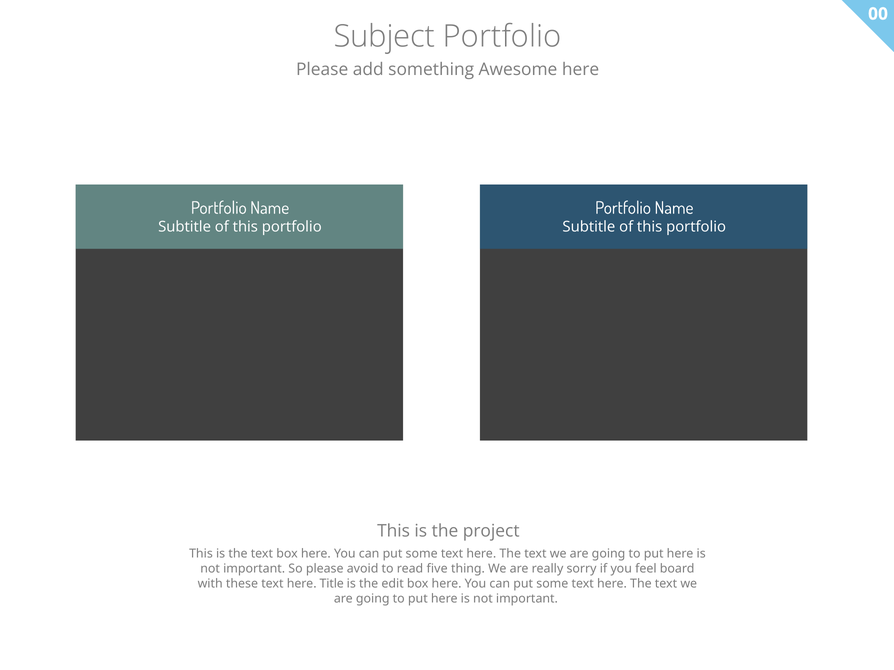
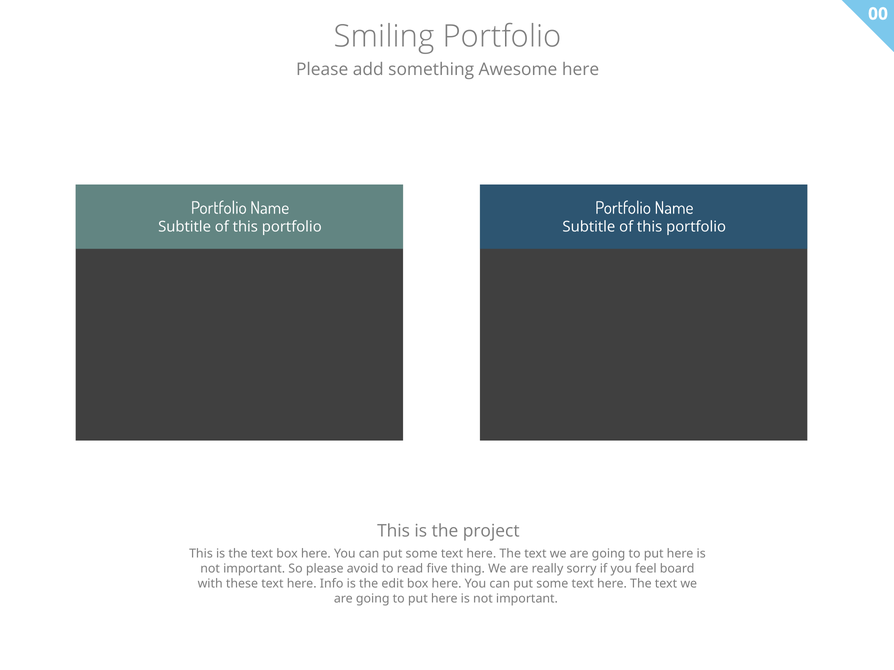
Subject: Subject -> Smiling
Title: Title -> Info
